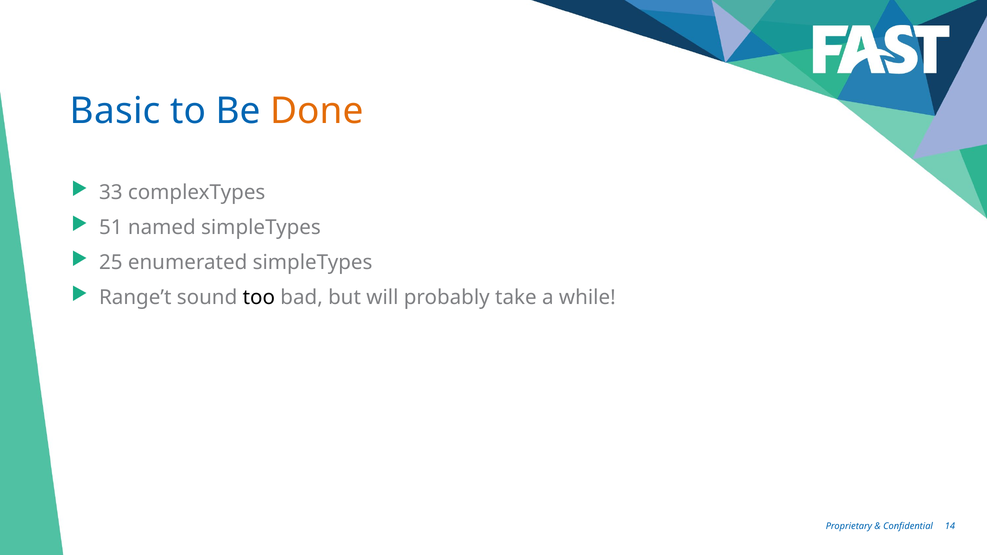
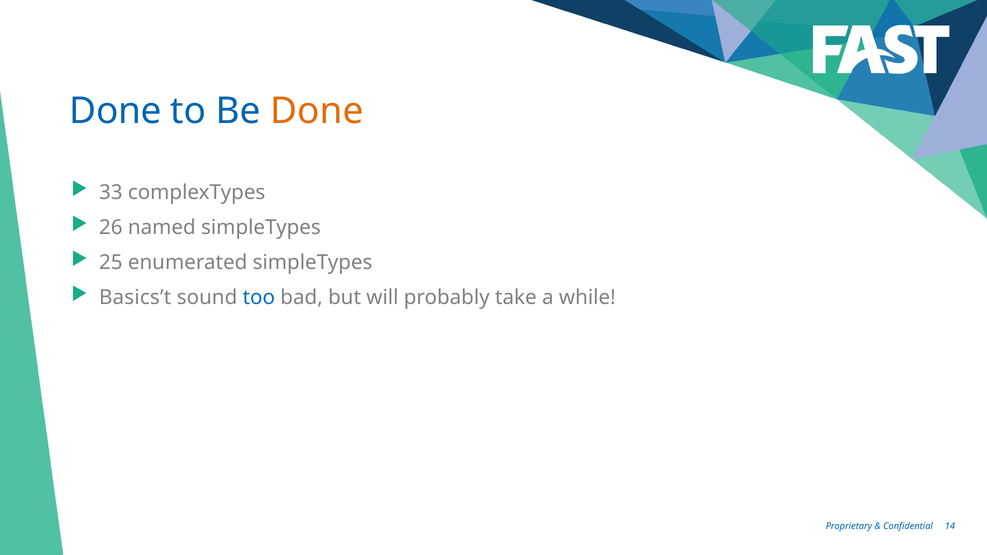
Basic at (115, 111): Basic -> Done
51: 51 -> 26
Range’t: Range’t -> Basics’t
too colour: black -> blue
